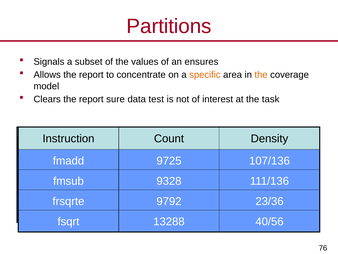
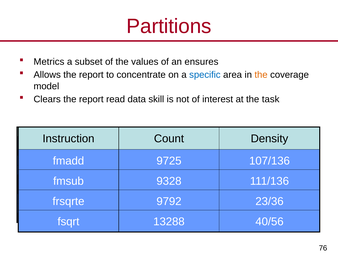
Signals: Signals -> Metrics
specific colour: orange -> blue
sure: sure -> read
test: test -> skill
